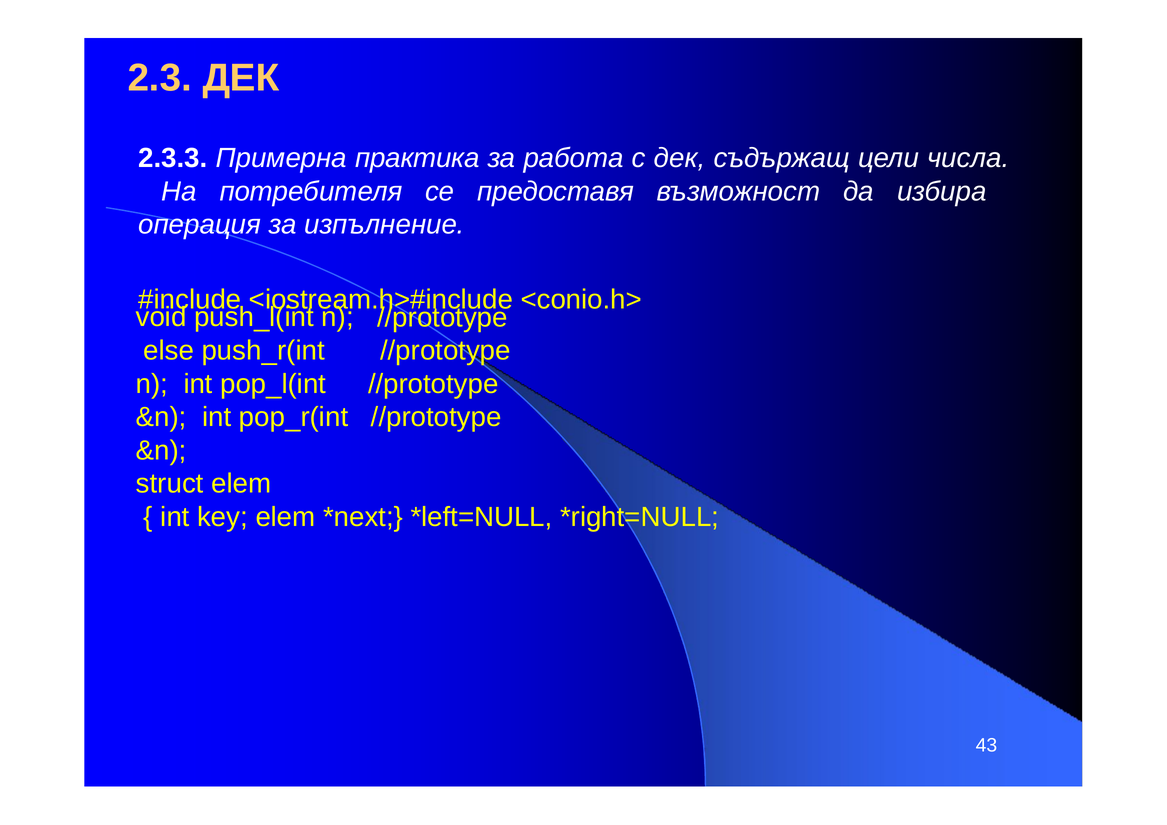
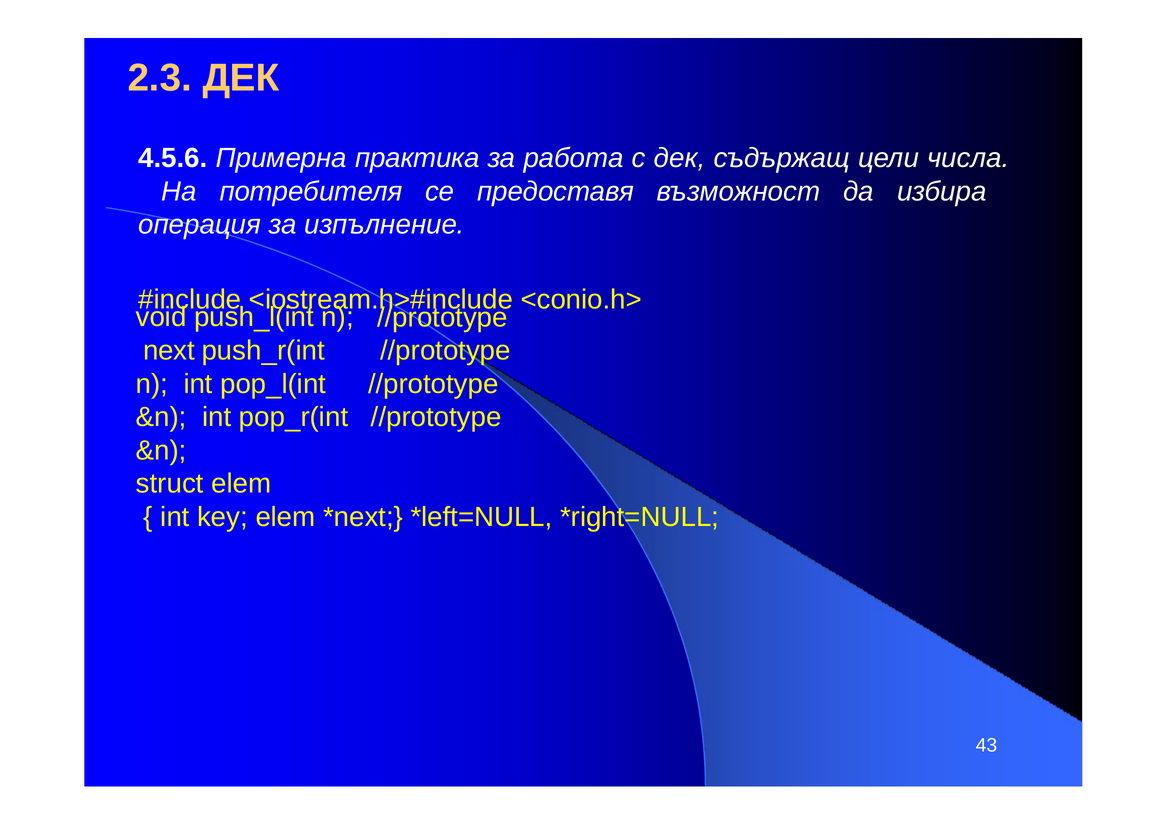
2.3.3: 2.3.3 -> 4.5.6
else: else -> next
